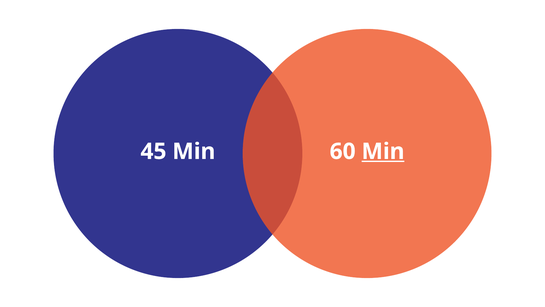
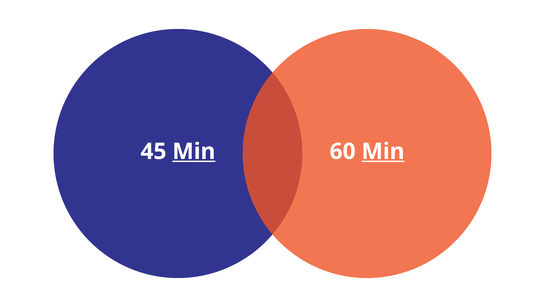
Min at (194, 151) underline: none -> present
